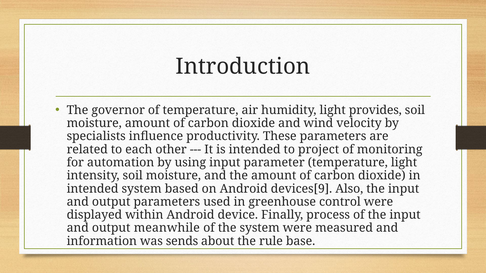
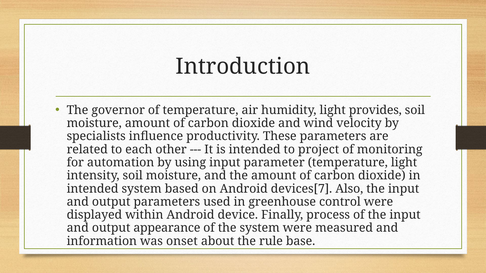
devices[9: devices[9 -> devices[7
meanwhile: meanwhile -> appearance
sends: sends -> onset
